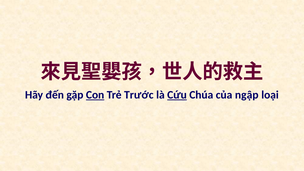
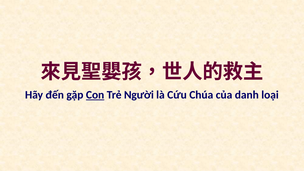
Trước: Trước -> Người
Cứu underline: present -> none
ngập: ngập -> danh
